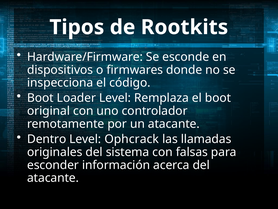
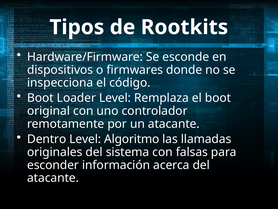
Ophcrack: Ophcrack -> Algoritmo
